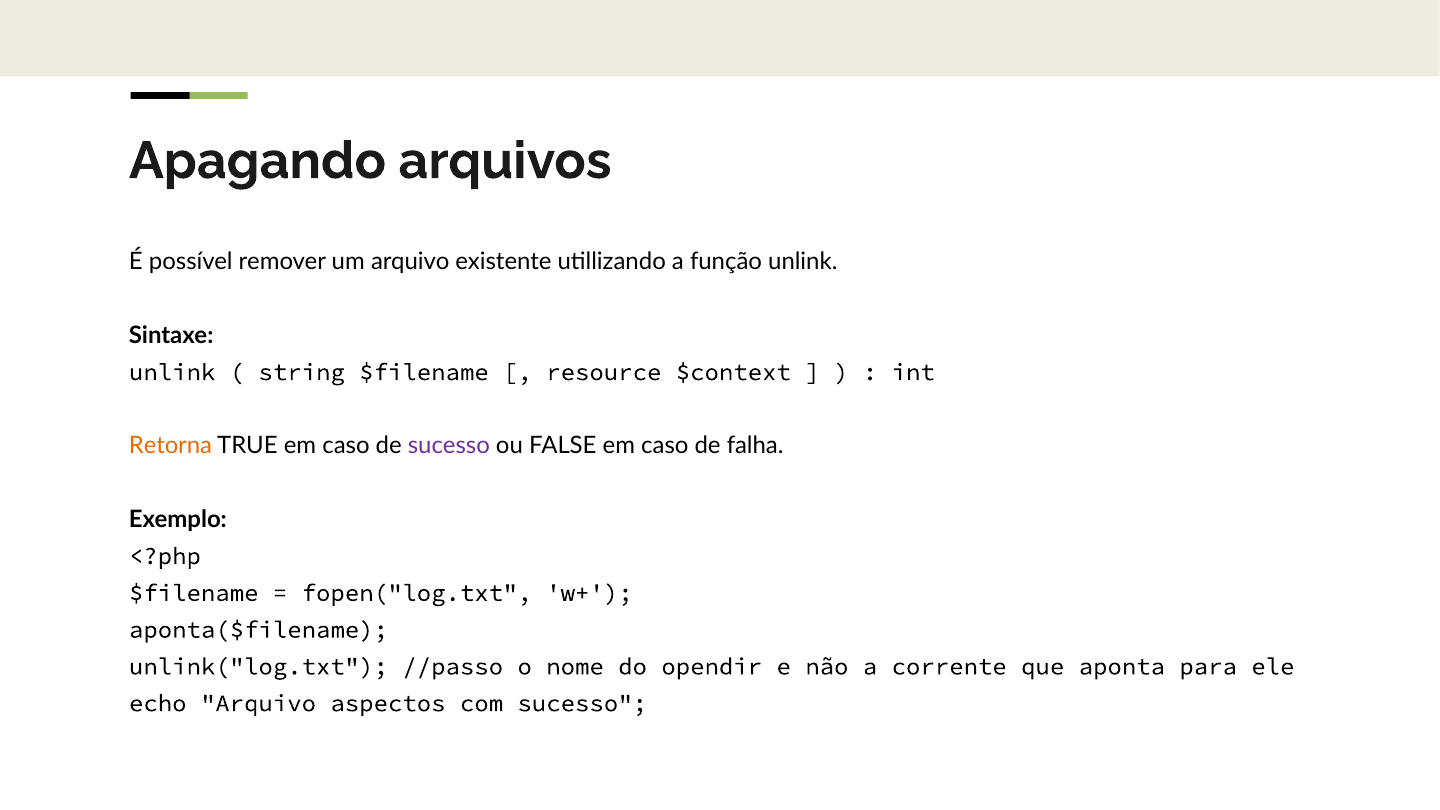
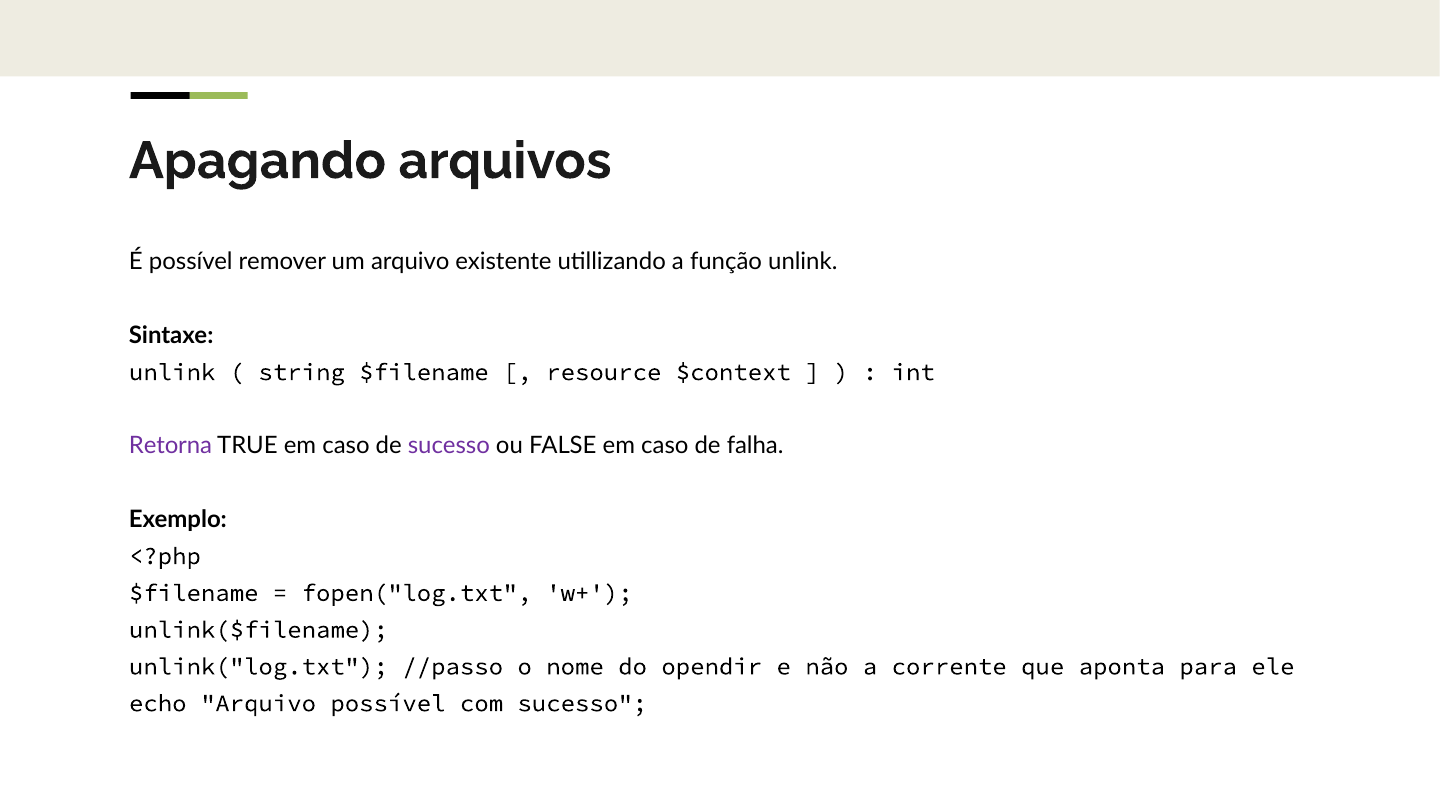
Retorna colour: orange -> purple
aponta($filename: aponta($filename -> unlink($filename
Arquivo aspectos: aspectos -> possível
